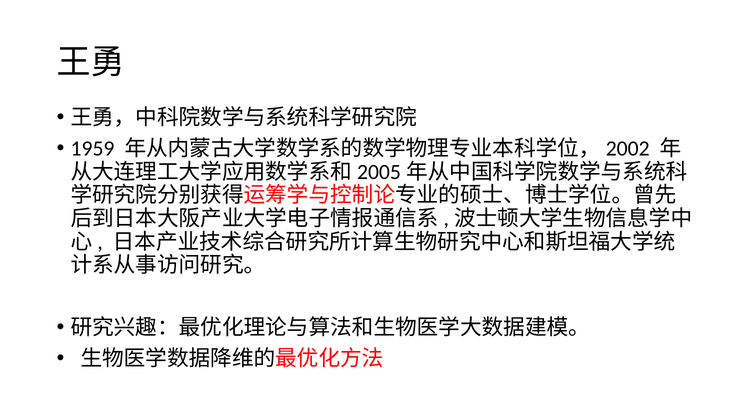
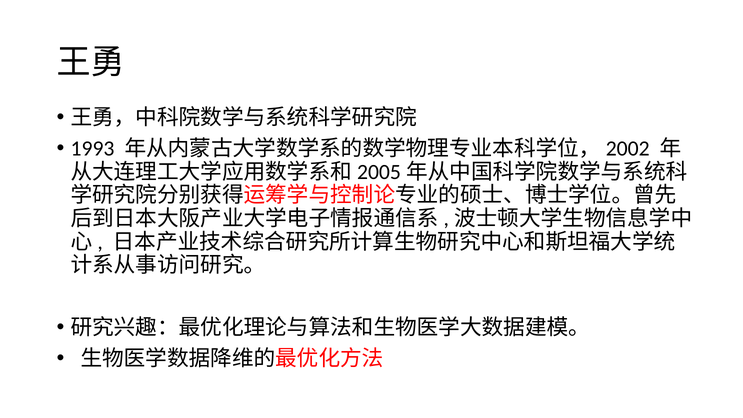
1959: 1959 -> 1993
